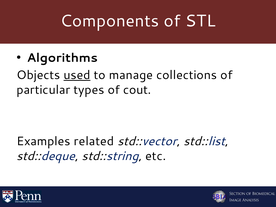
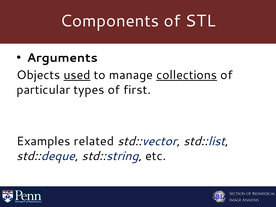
Algorithms: Algorithms -> Arguments
collections underline: none -> present
cout: cout -> first
